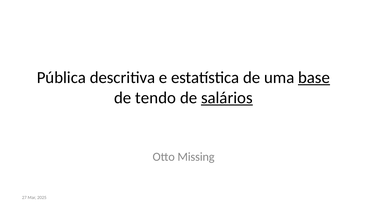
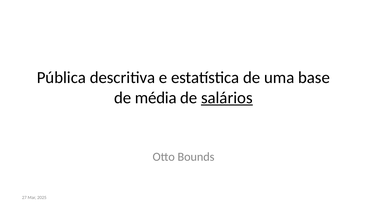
base underline: present -> none
tendo: tendo -> média
Missing: Missing -> Bounds
